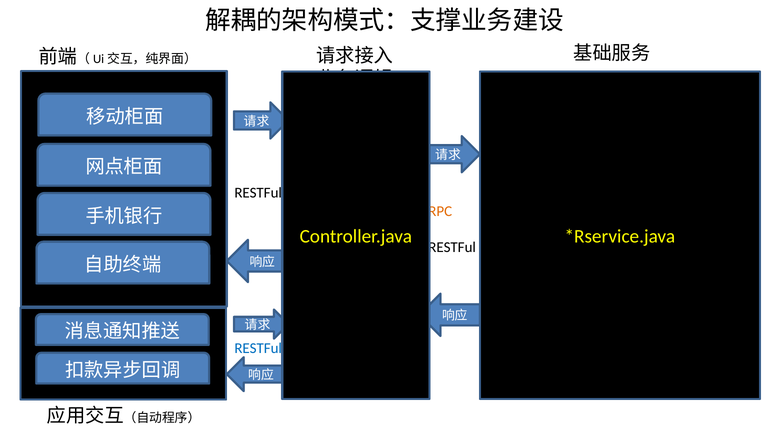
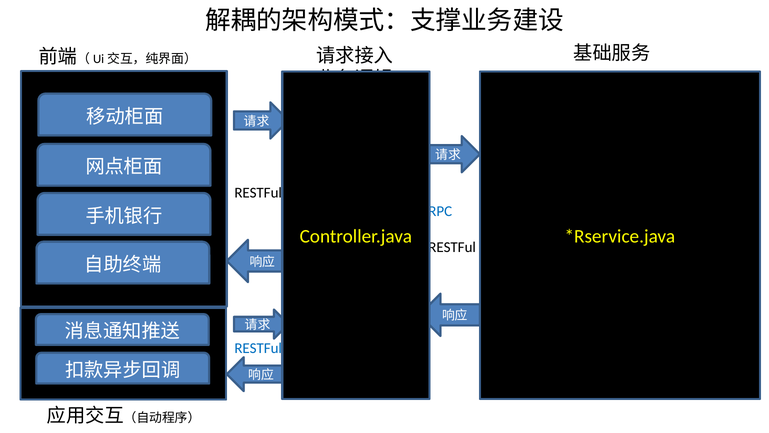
RPC colour: orange -> blue
